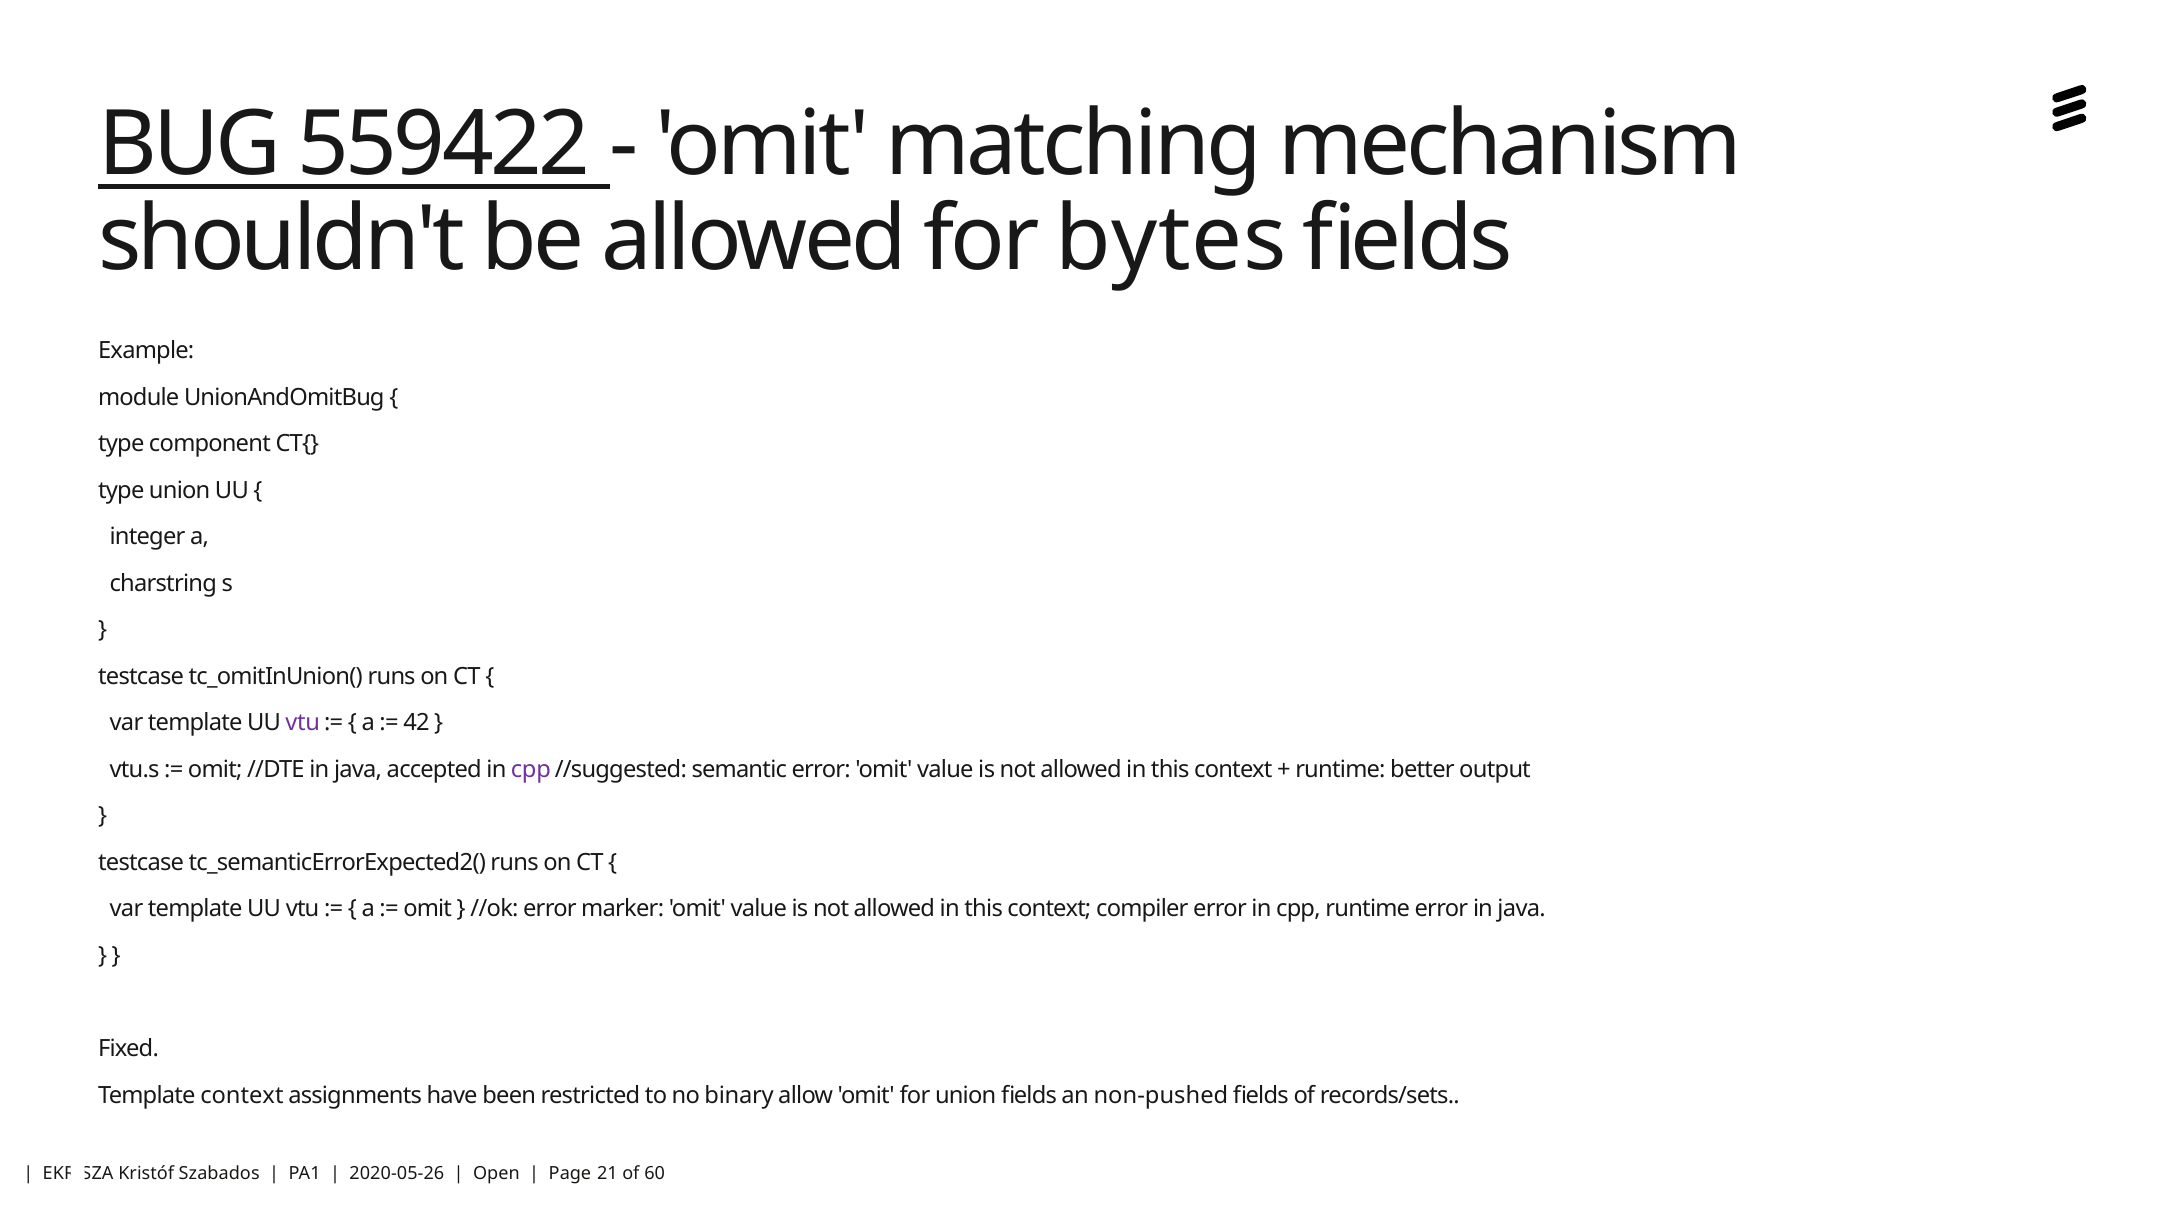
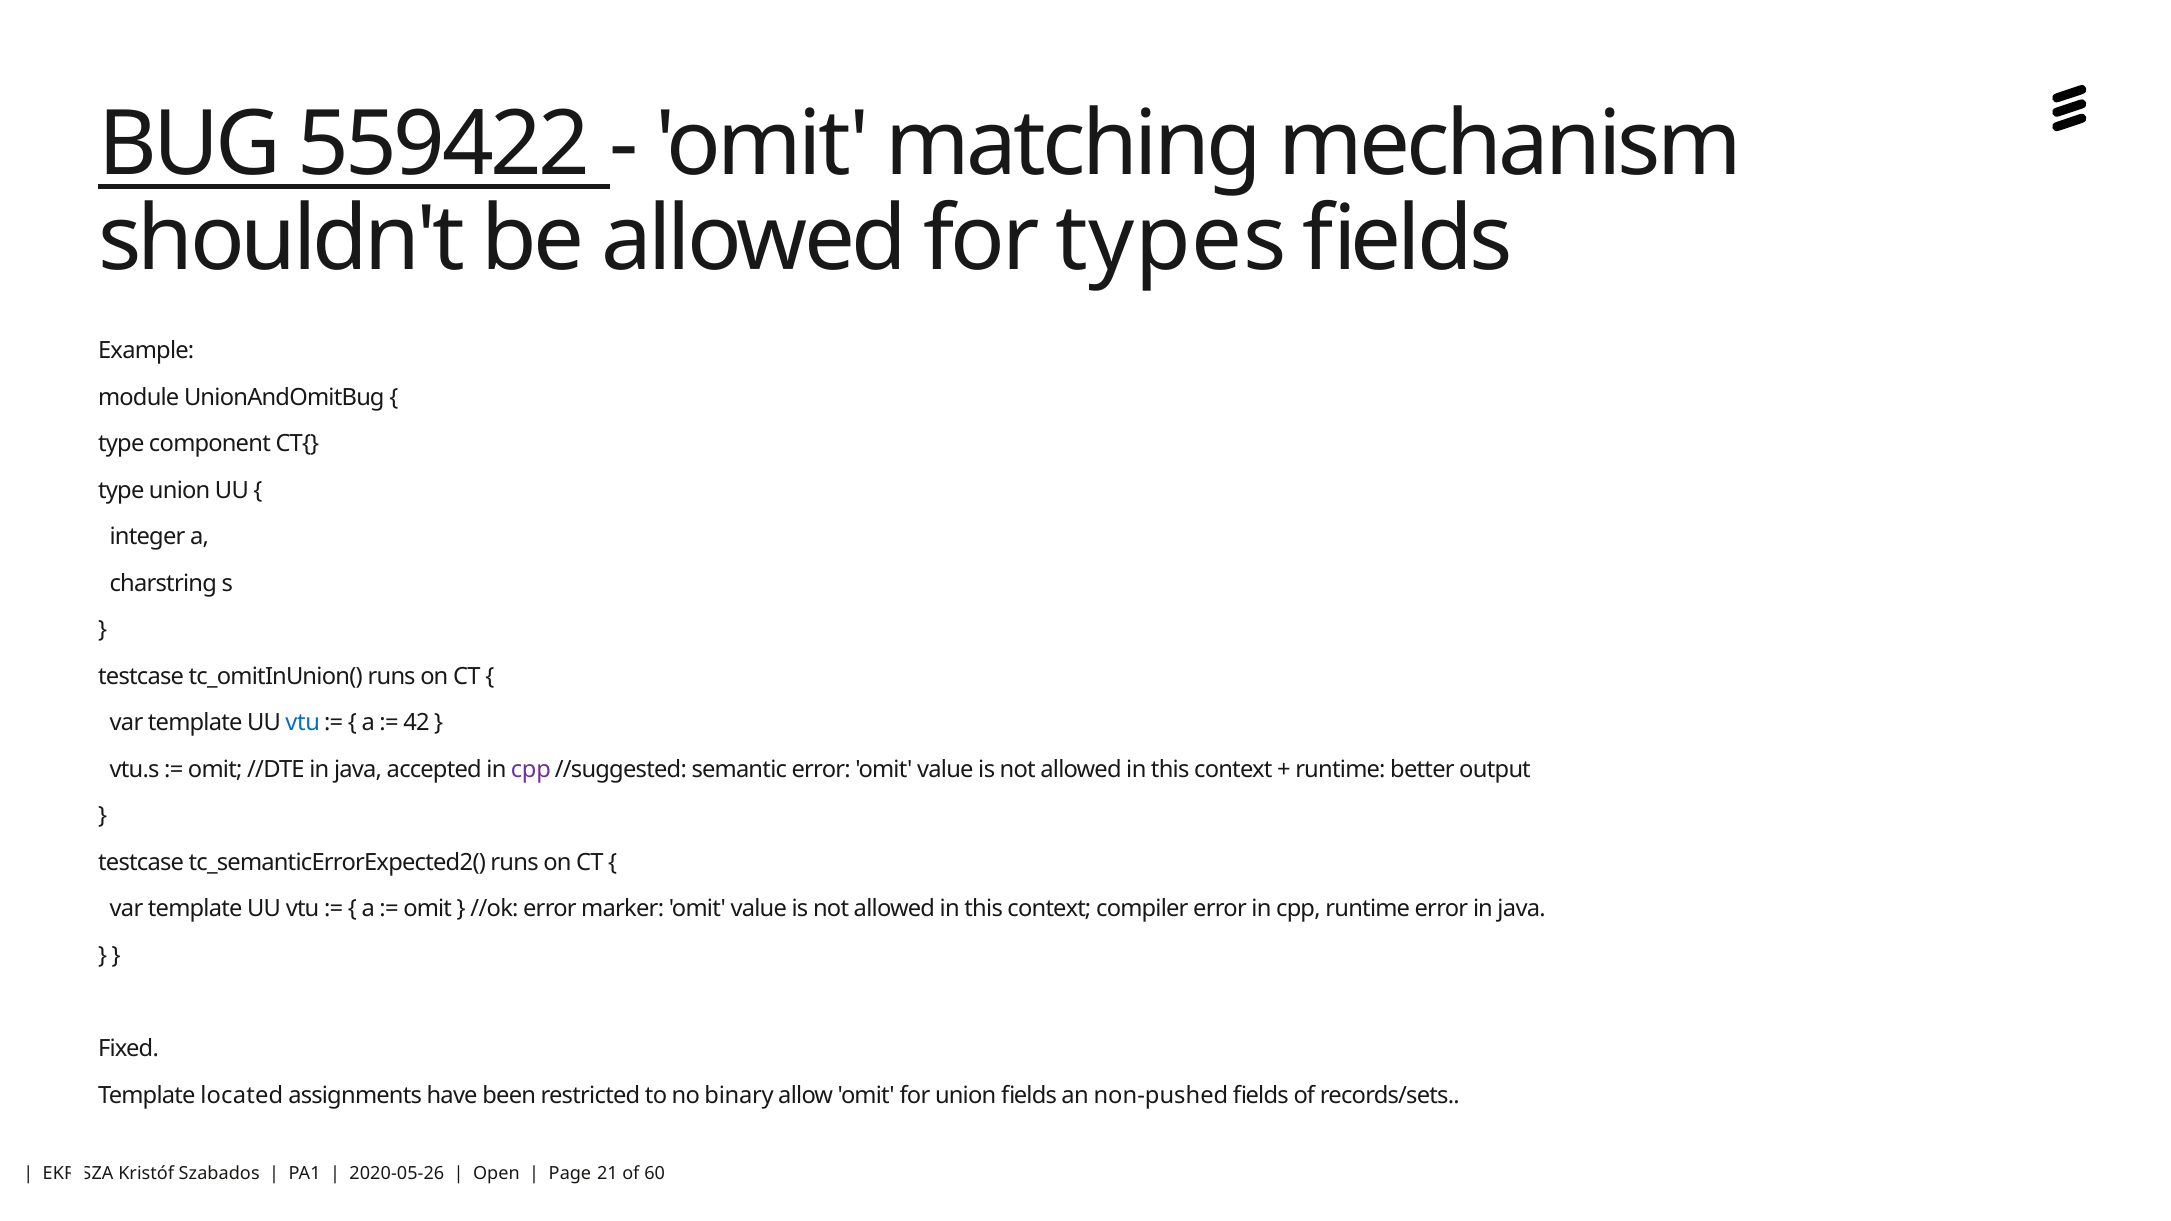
bytes: bytes -> types
vtu at (303, 723) colour: purple -> blue
Template context: context -> located
